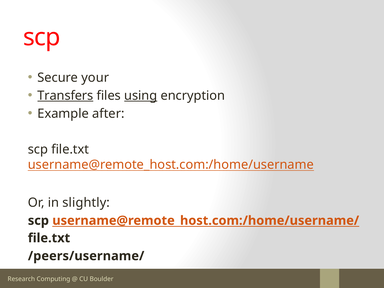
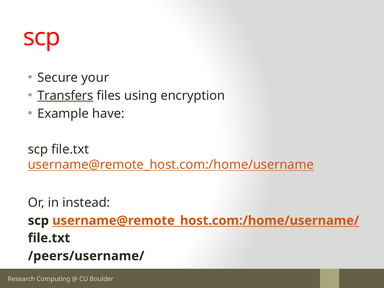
using underline: present -> none
after: after -> have
slightly: slightly -> instead
